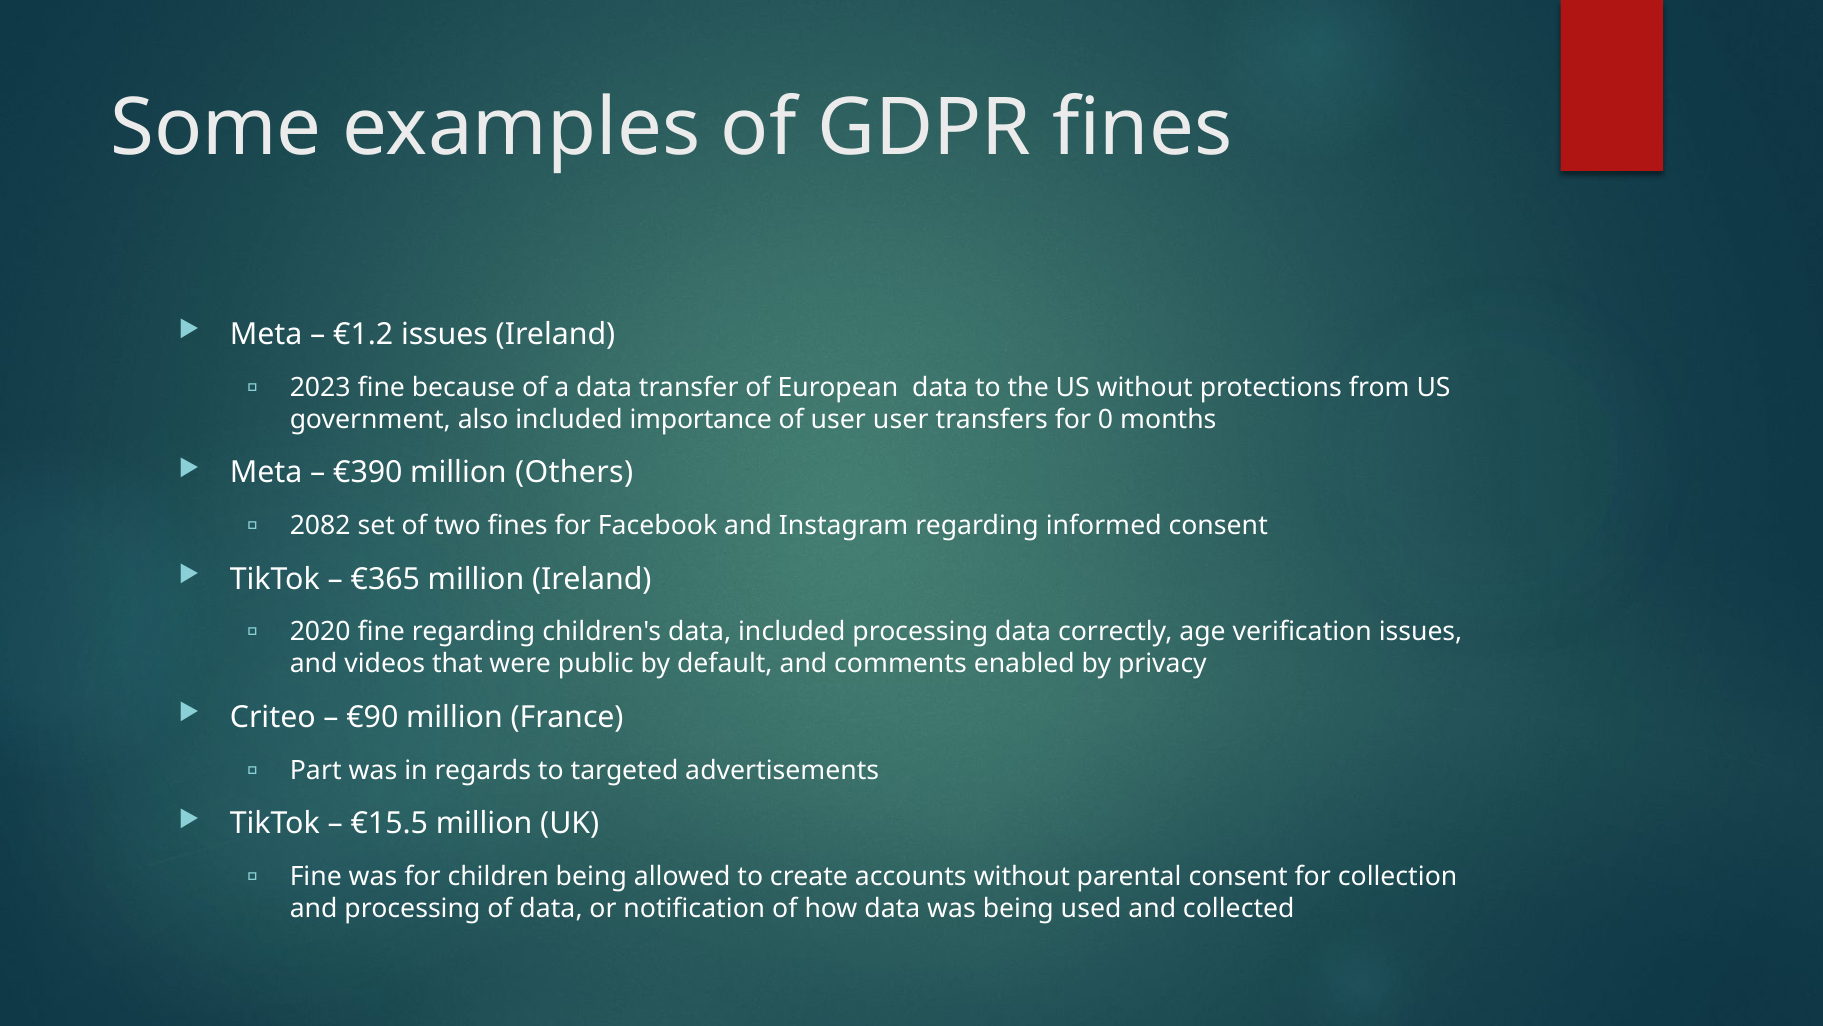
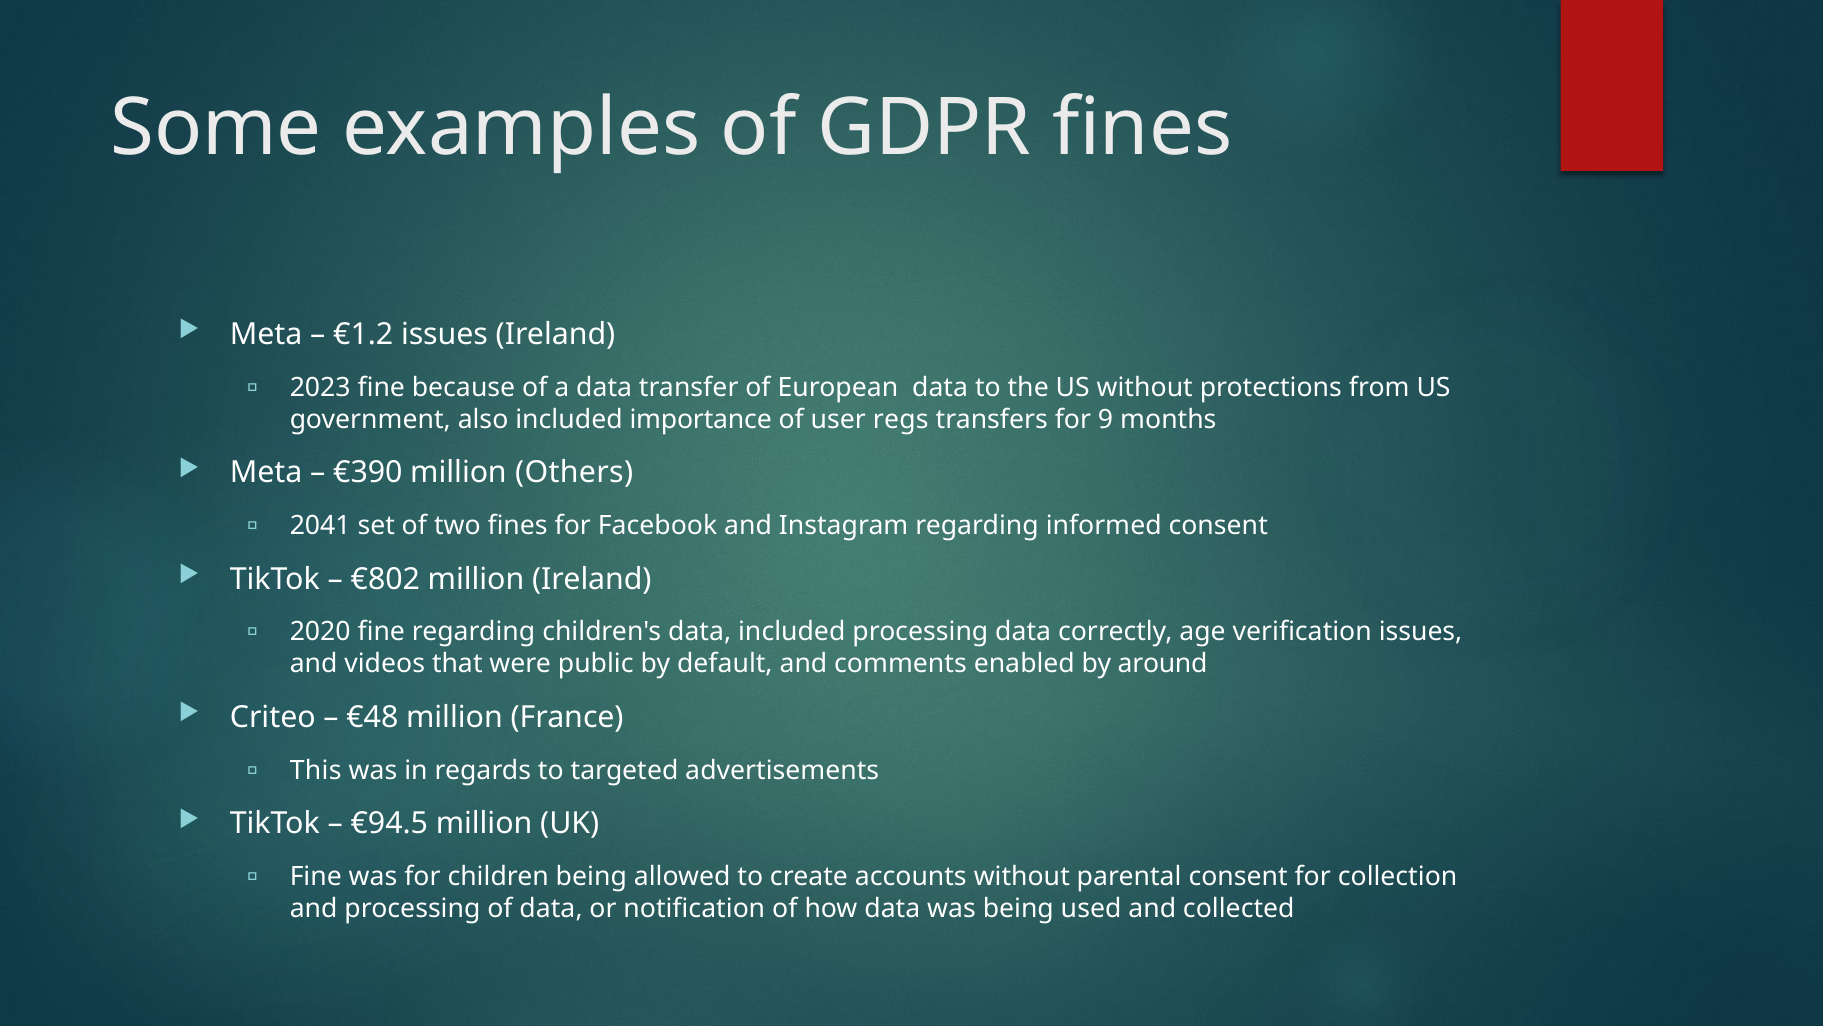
user user: user -> regs
0: 0 -> 9
2082: 2082 -> 2041
€365: €365 -> €802
privacy: privacy -> around
€90: €90 -> €48
Part: Part -> This
€15.5: €15.5 -> €94.5
